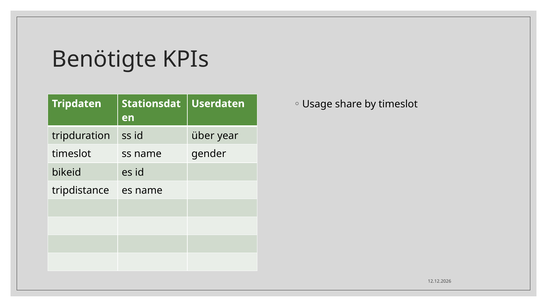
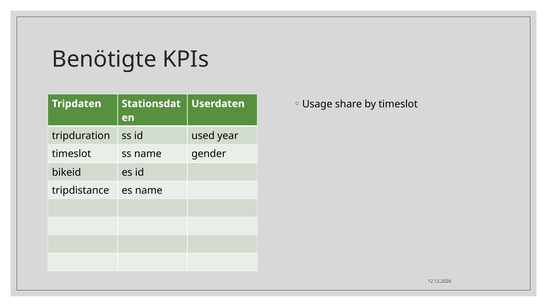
über: über -> used
